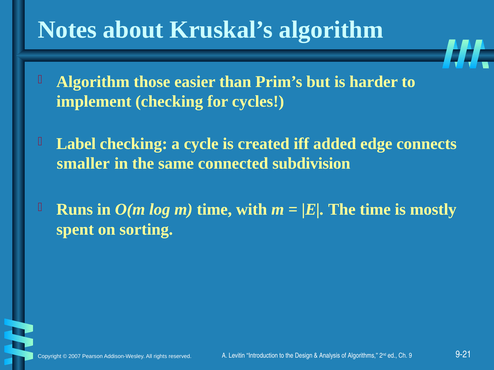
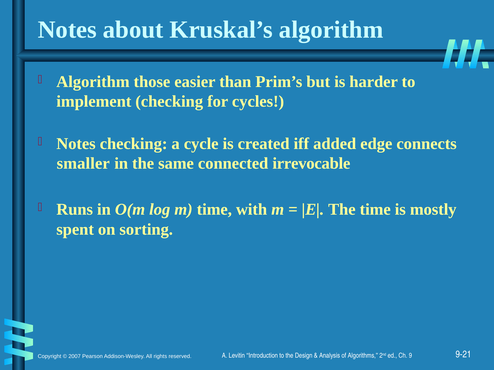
Label at (76, 144): Label -> Notes
subdivision: subdivision -> irrevocable
